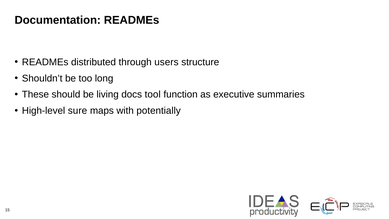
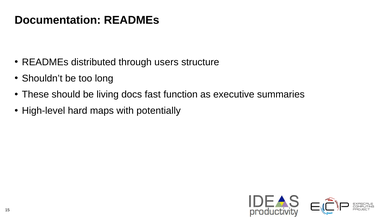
tool: tool -> fast
sure: sure -> hard
